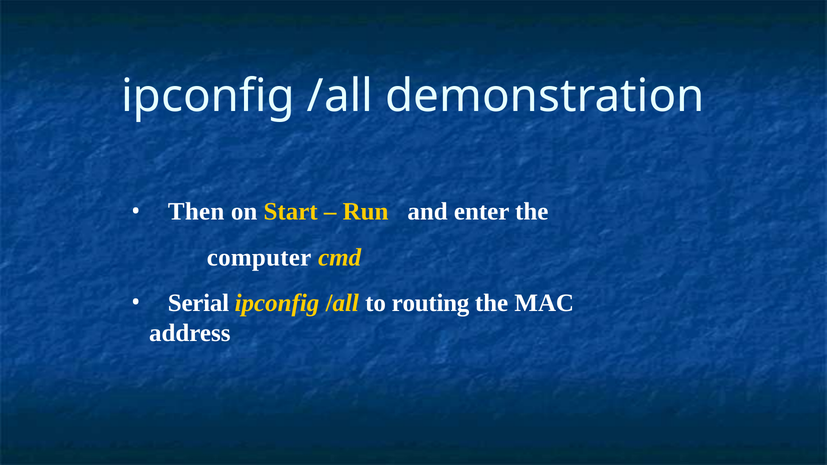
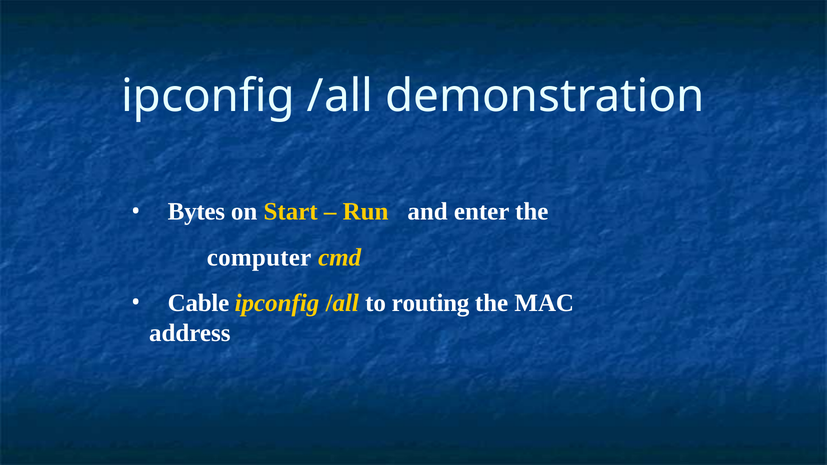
Then: Then -> Bytes
Serial: Serial -> Cable
